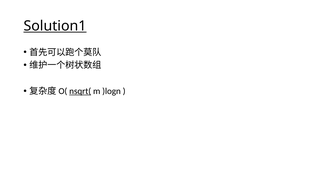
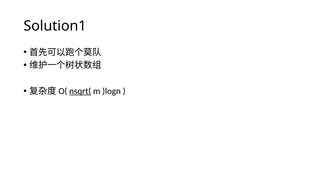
Solution1 underline: present -> none
